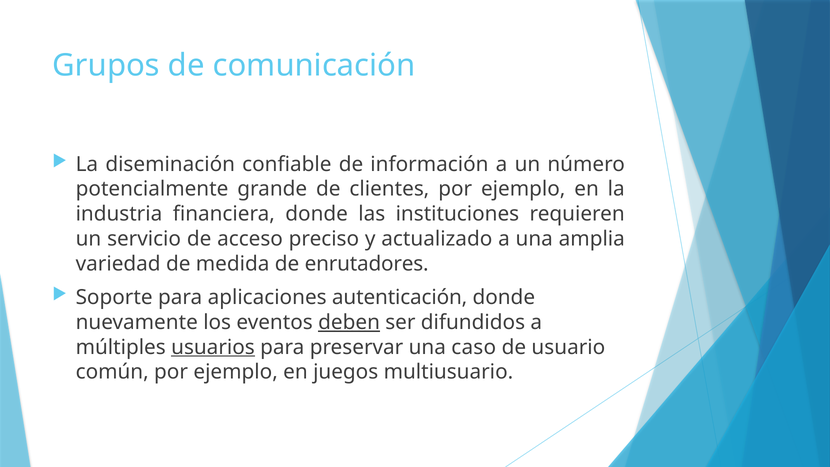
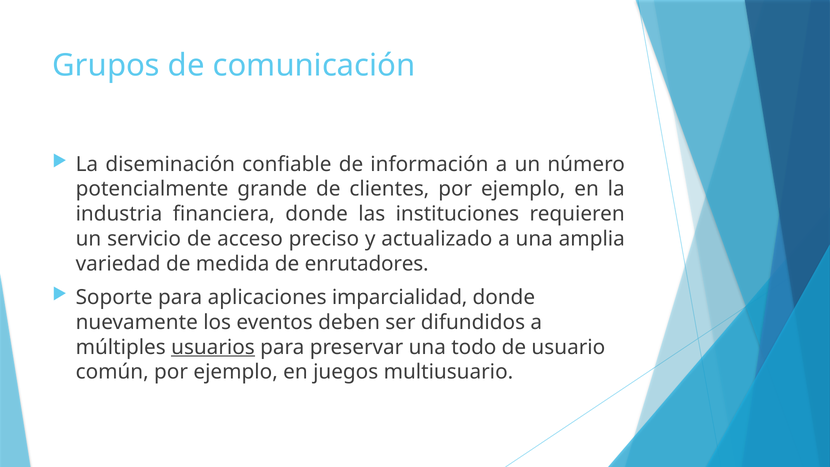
autenticación: autenticación -> imparcialidad
deben underline: present -> none
caso: caso -> todo
